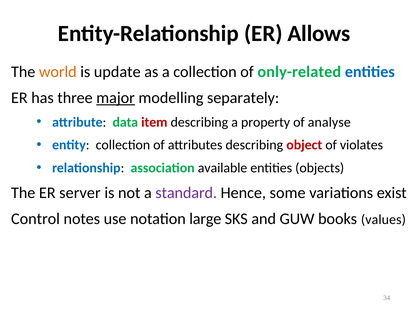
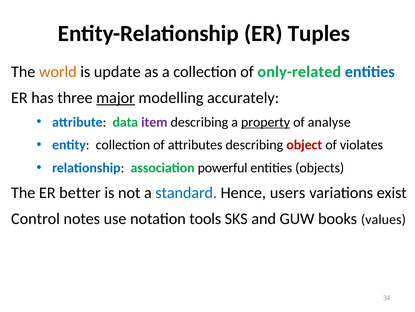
Allows: Allows -> Tuples
separately: separately -> accurately
item colour: red -> purple
property underline: none -> present
available: available -> powerful
server: server -> better
standard colour: purple -> blue
some: some -> users
large: large -> tools
